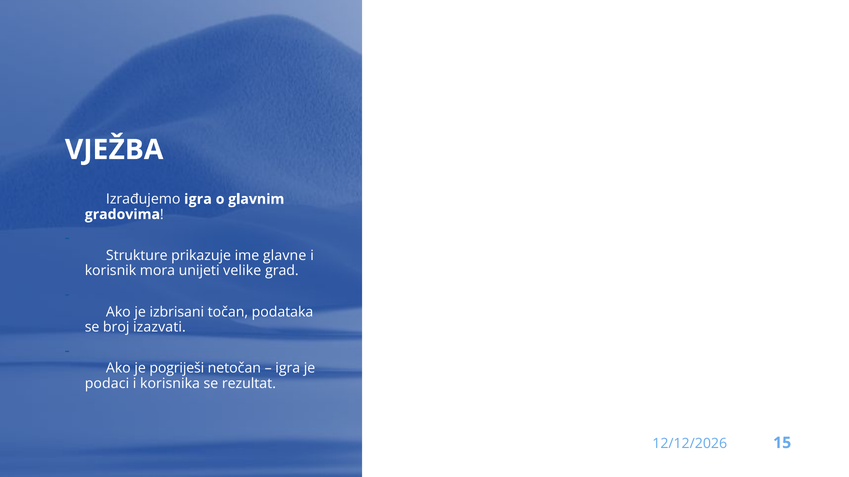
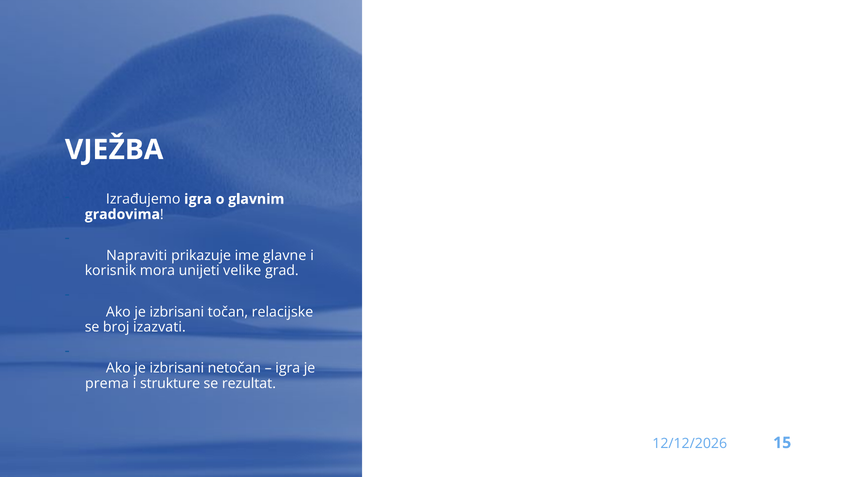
Strukture: Strukture -> Napraviti
podataka: podataka -> relacijske
pogriješi at (177, 369): pogriješi -> izbrisani
podaci: podaci -> prema
korisnika: korisnika -> strukture
